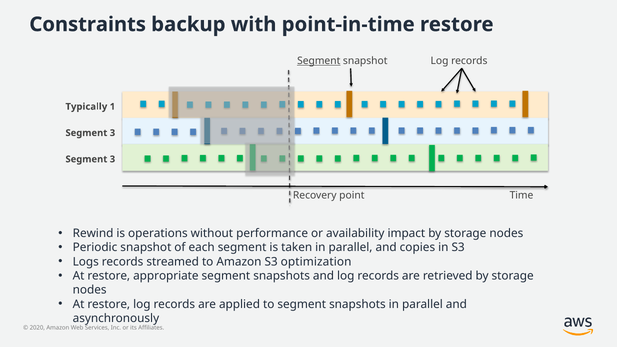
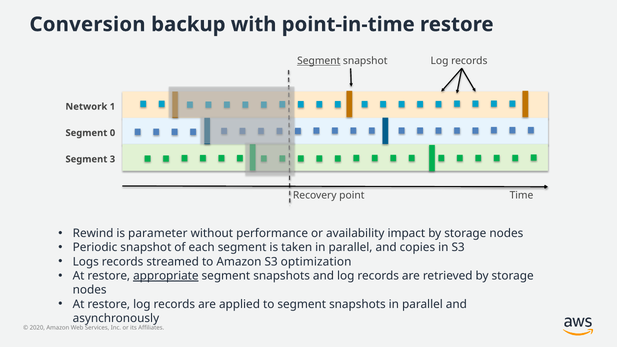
Constraints: Constraints -> Conversion
Typically: Typically -> Network
3 at (112, 133): 3 -> 0
operations: operations -> parameter
appropriate underline: none -> present
